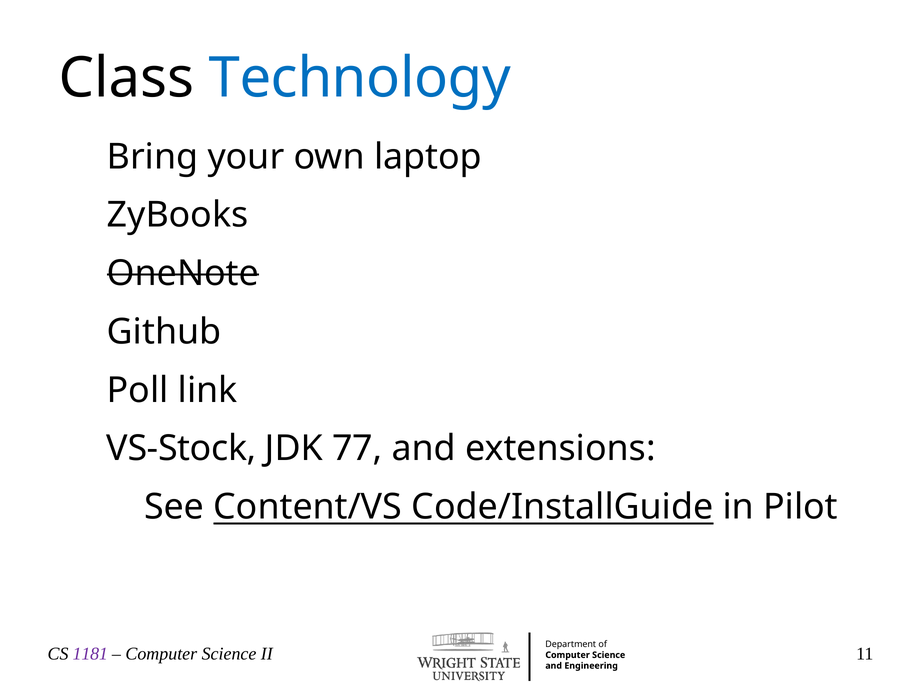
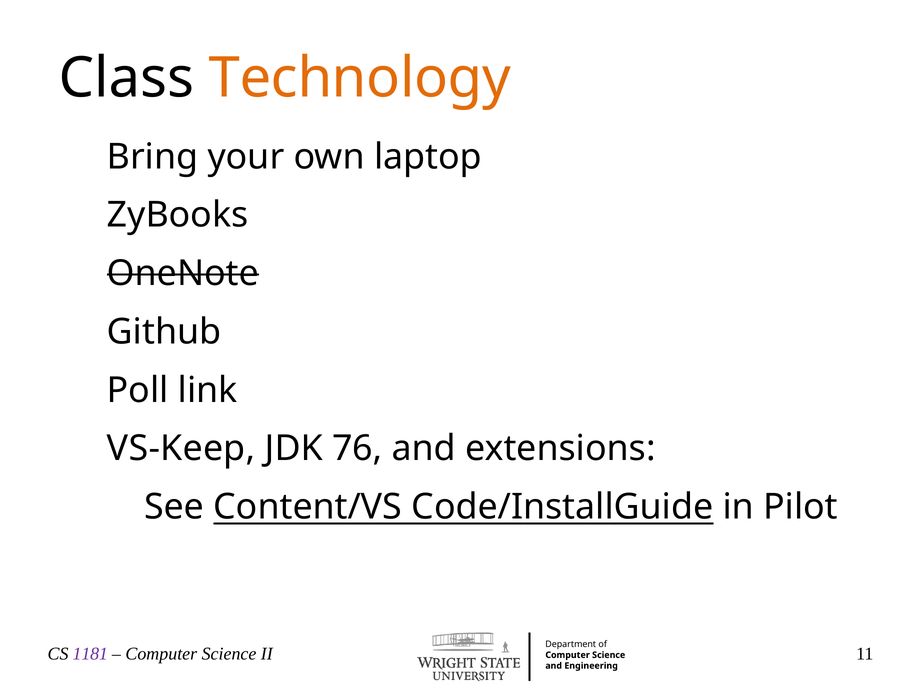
Technology colour: blue -> orange
VS-Stock: VS-Stock -> VS-Keep
77: 77 -> 76
